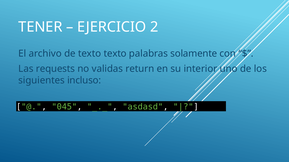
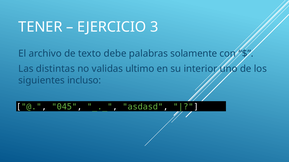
2: 2 -> 3
texto texto: texto -> debe
requests: requests -> distintas
return: return -> ultimo
